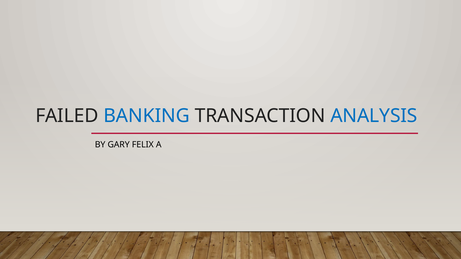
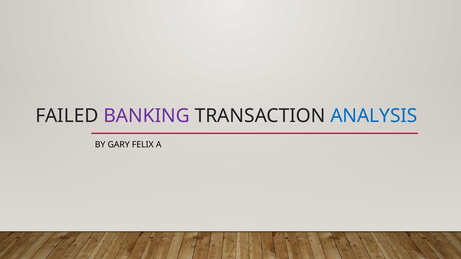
BANKING colour: blue -> purple
